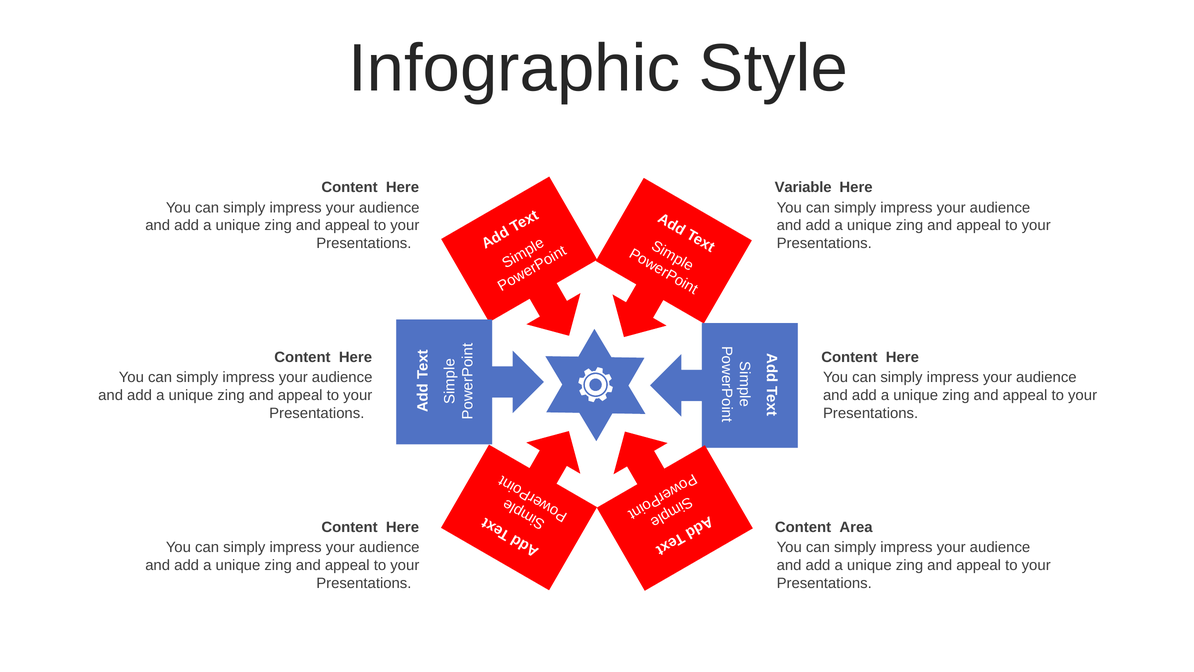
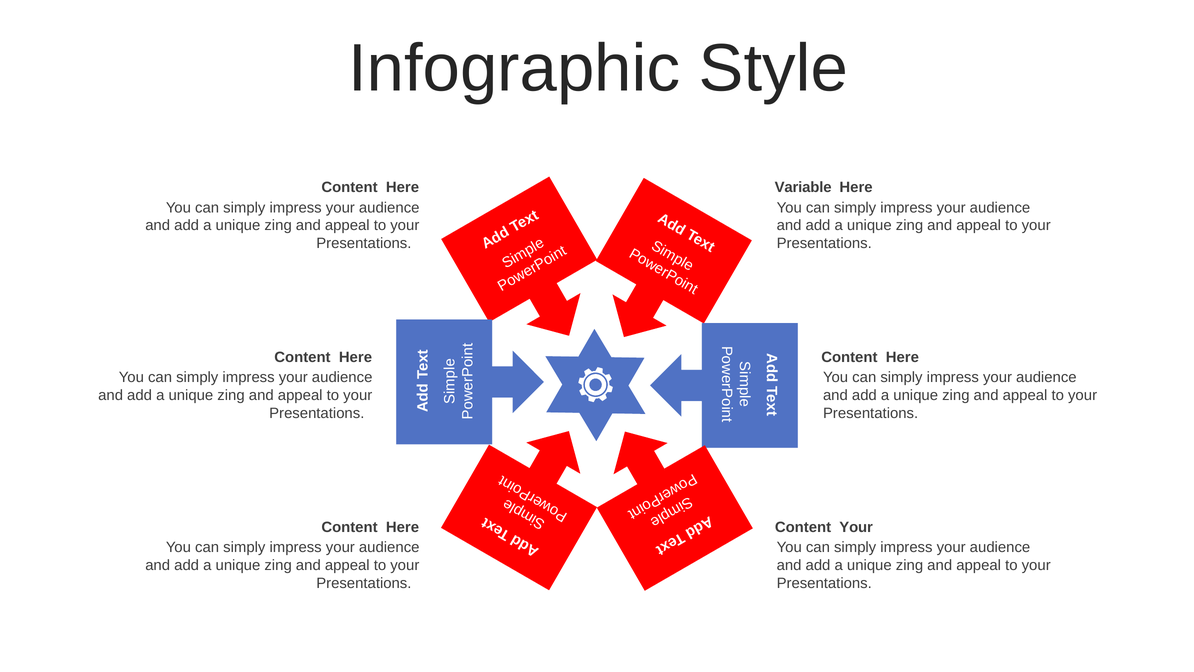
Content Area: Area -> Your
